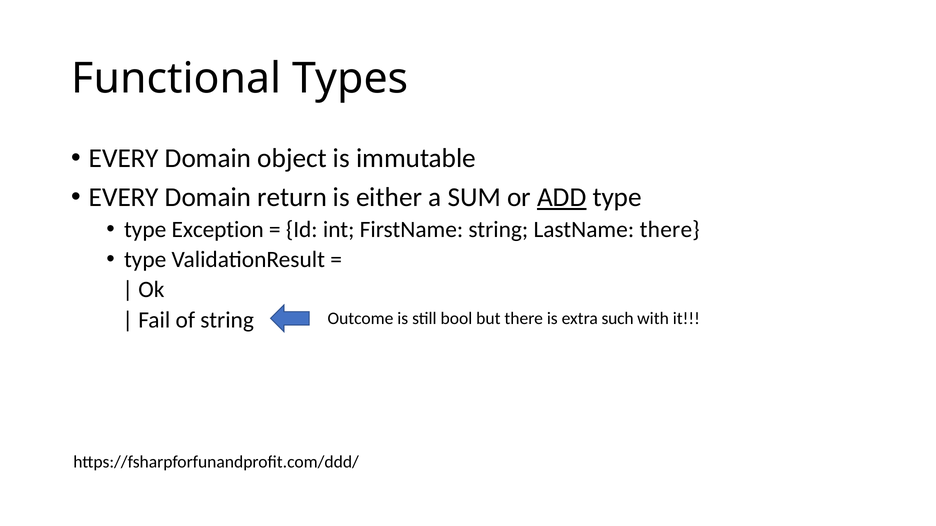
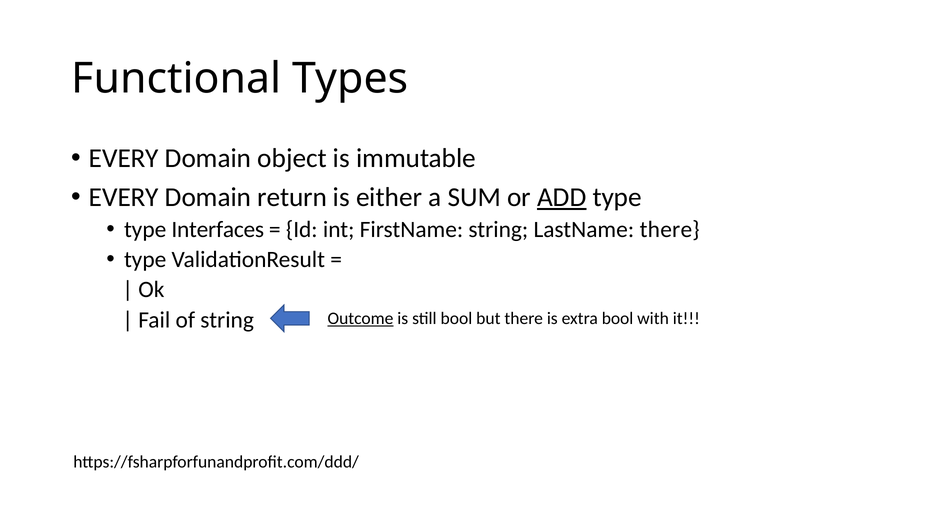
Exception: Exception -> Interfaces
Outcome underline: none -> present
extra such: such -> bool
